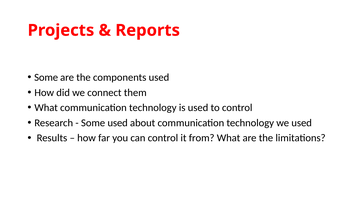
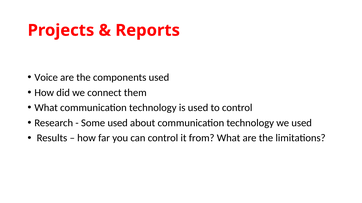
Some at (46, 78): Some -> Voice
